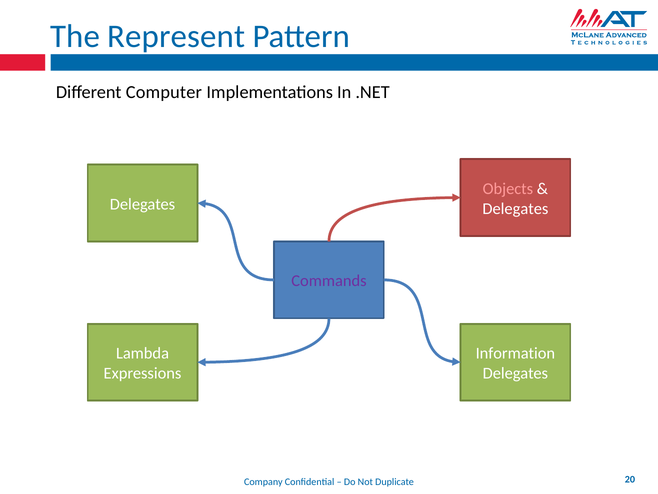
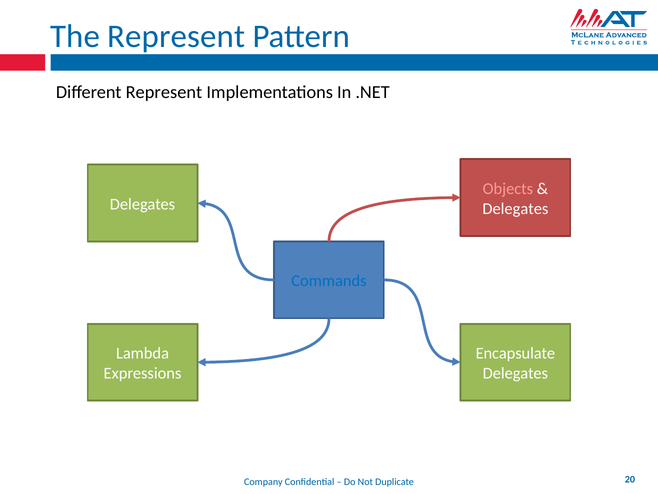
Different Computer: Computer -> Represent
Commands colour: purple -> blue
Information: Information -> Encapsulate
